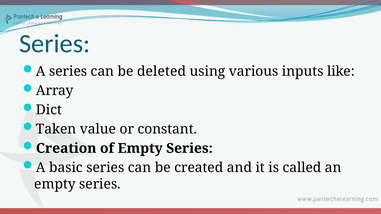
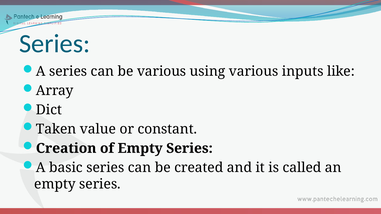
be deleted: deleted -> various
